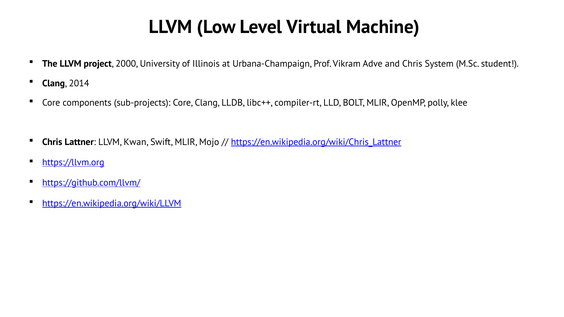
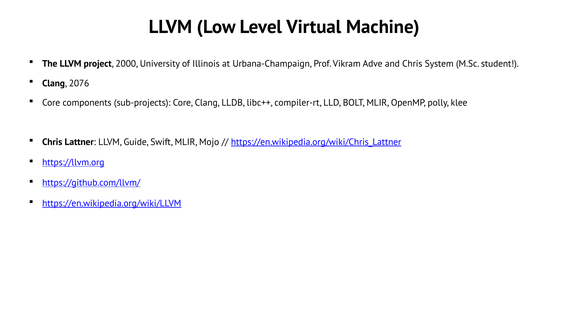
2014: 2014 -> 2076
Kwan: Kwan -> Guide
